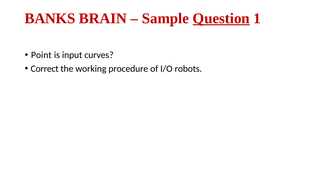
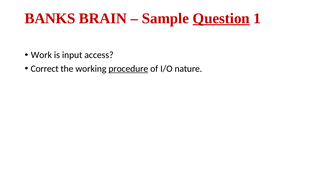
Point: Point -> Work
curves: curves -> access
procedure underline: none -> present
robots: robots -> nature
